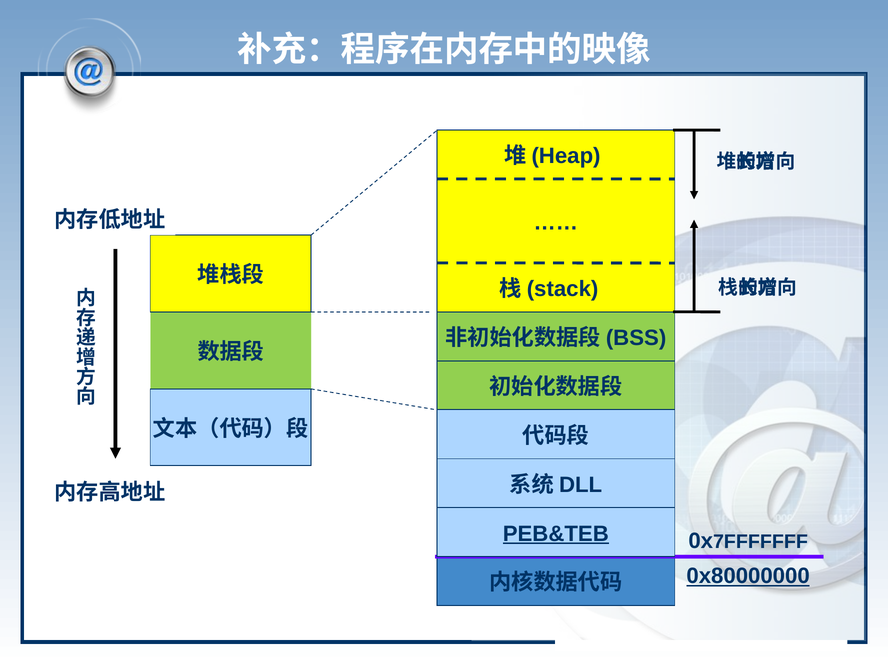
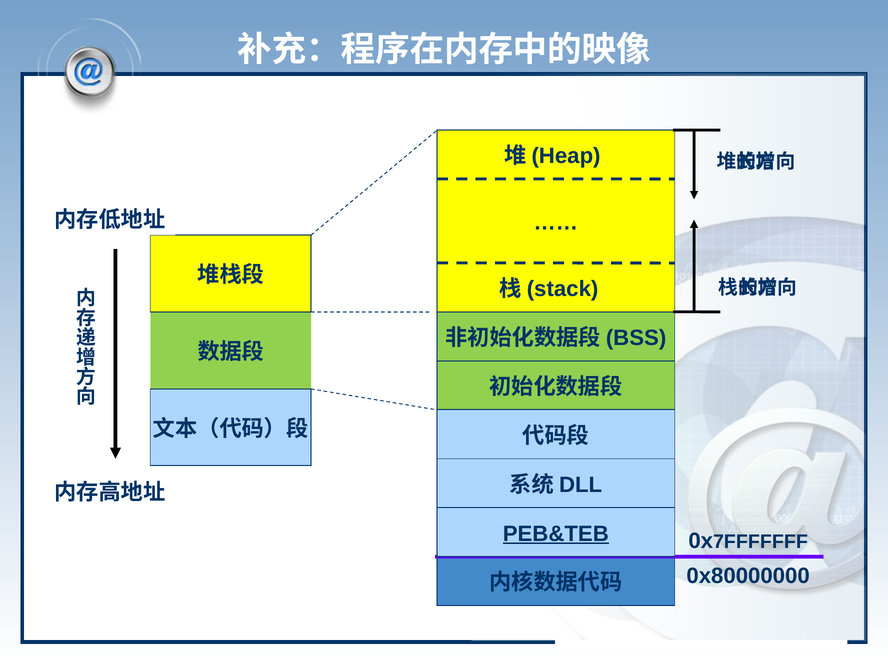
0x80000000 underline: present -> none
